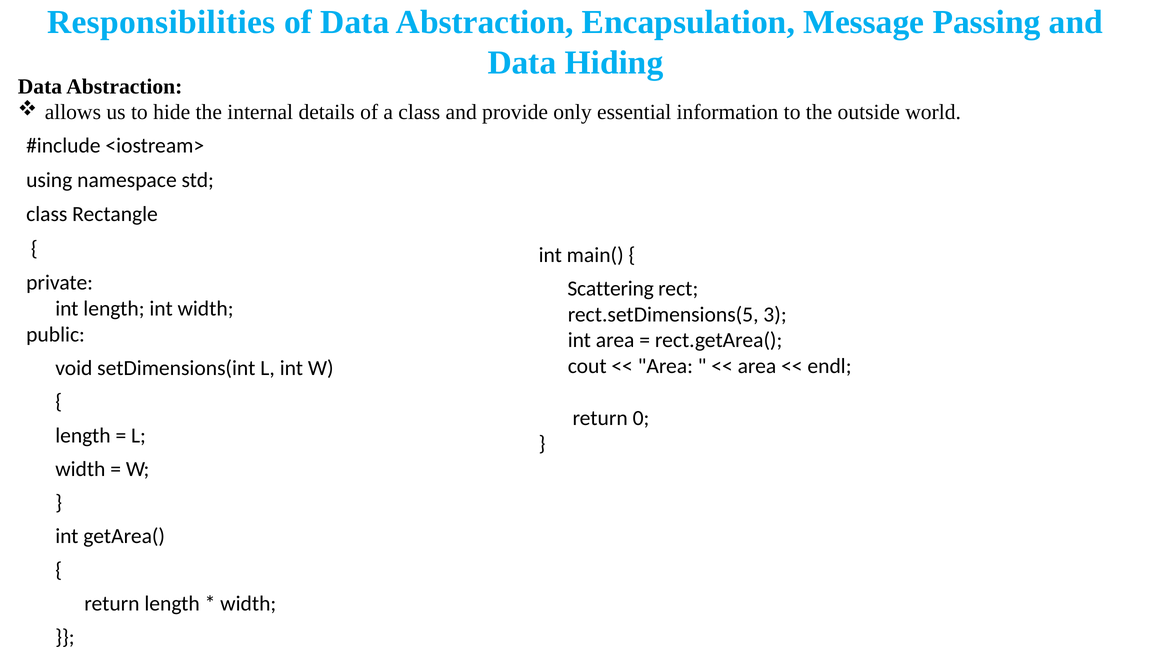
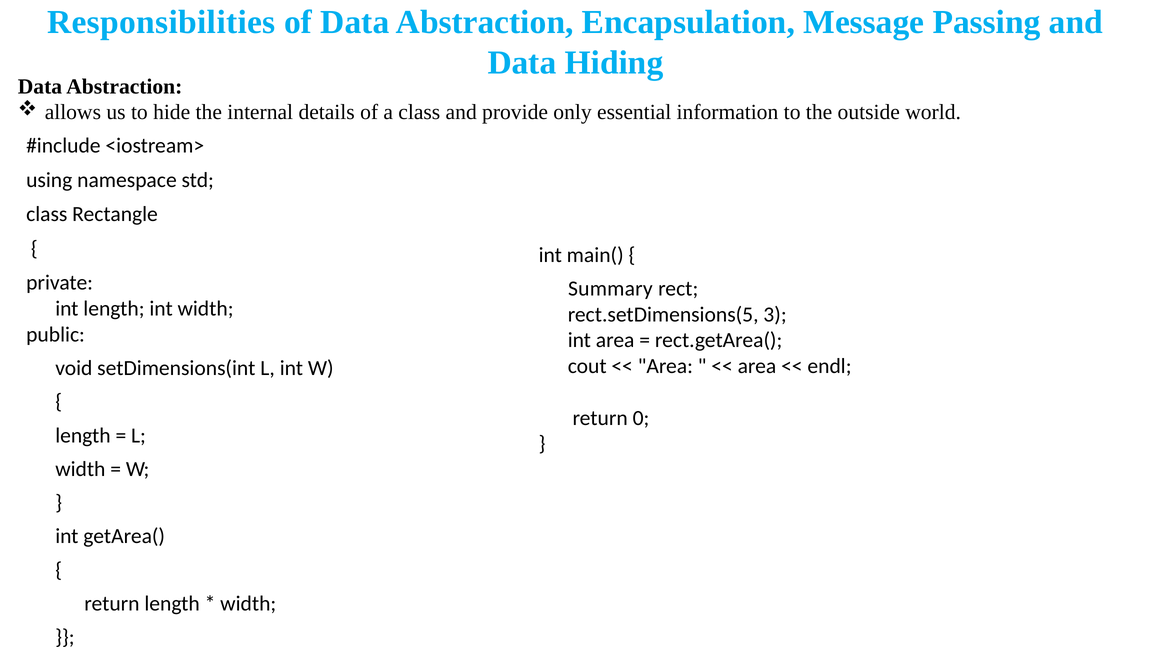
Scattering: Scattering -> Summary
